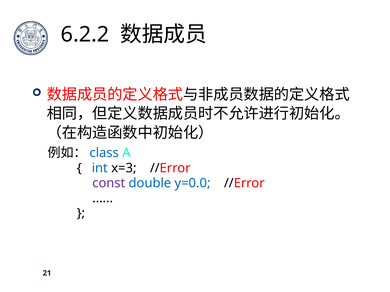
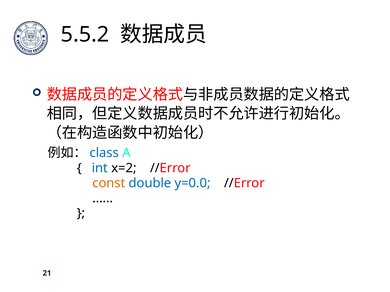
6.2.2: 6.2.2 -> 5.5.2
x=3: x=3 -> x=2
const colour: purple -> orange
